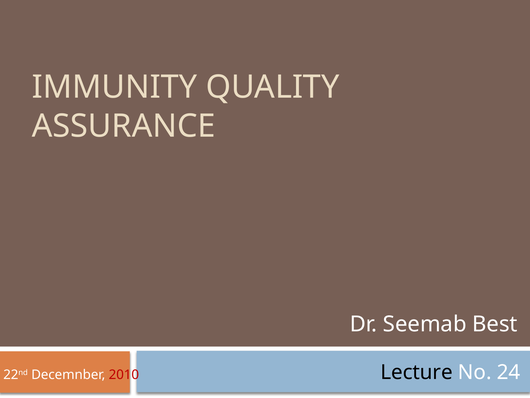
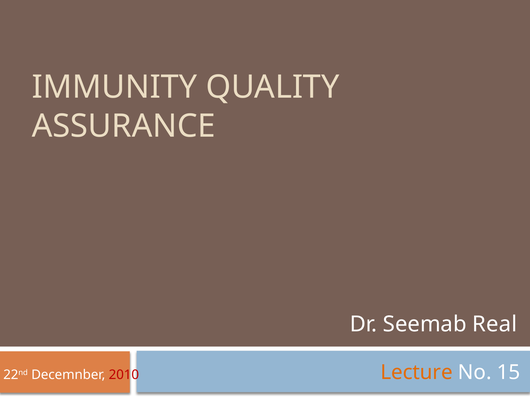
Best: Best -> Real
Lecture colour: black -> orange
24: 24 -> 15
